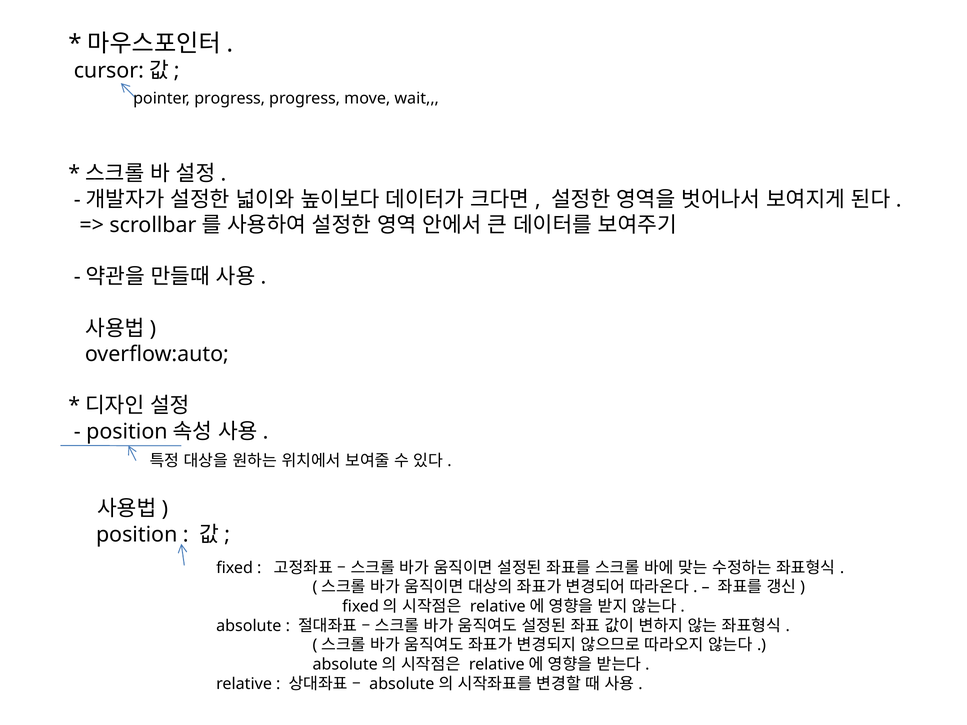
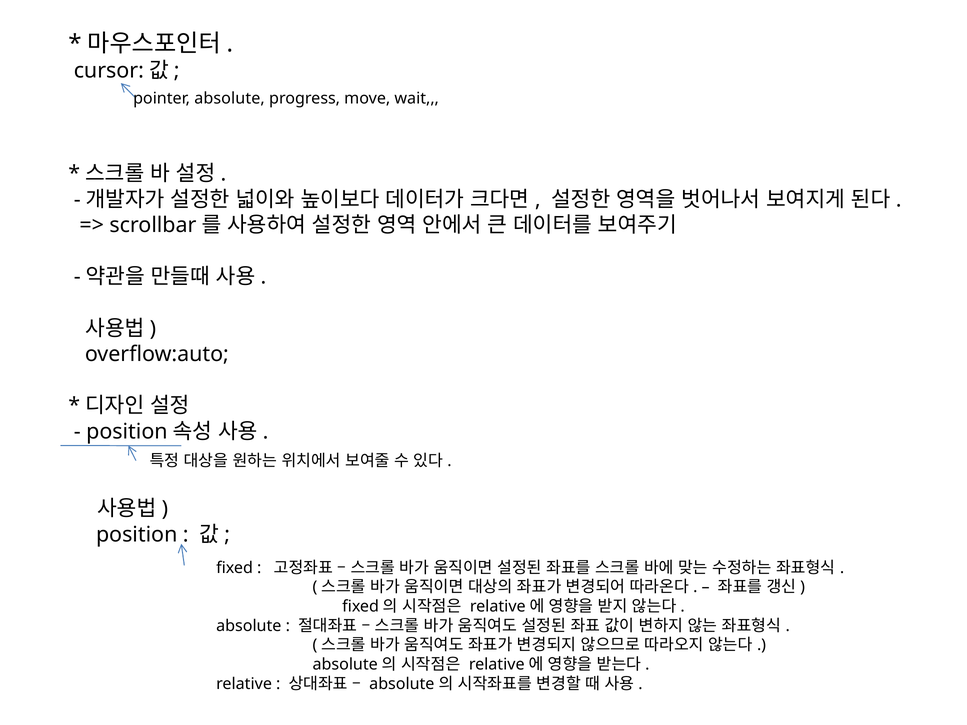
pointer progress: progress -> absolute
